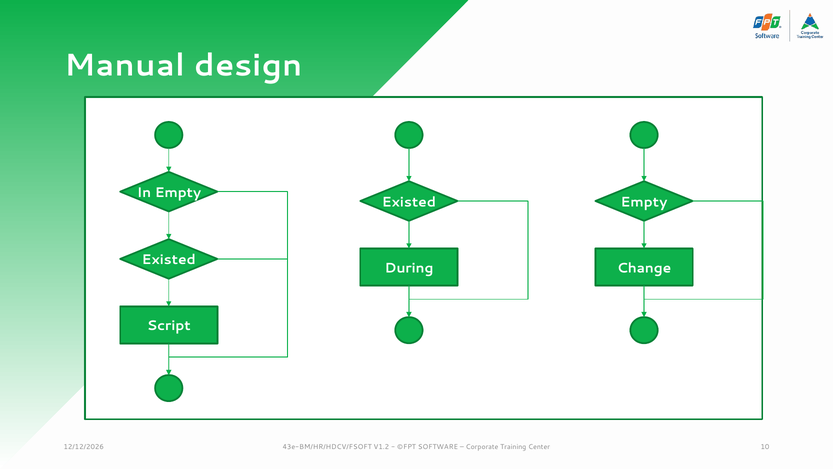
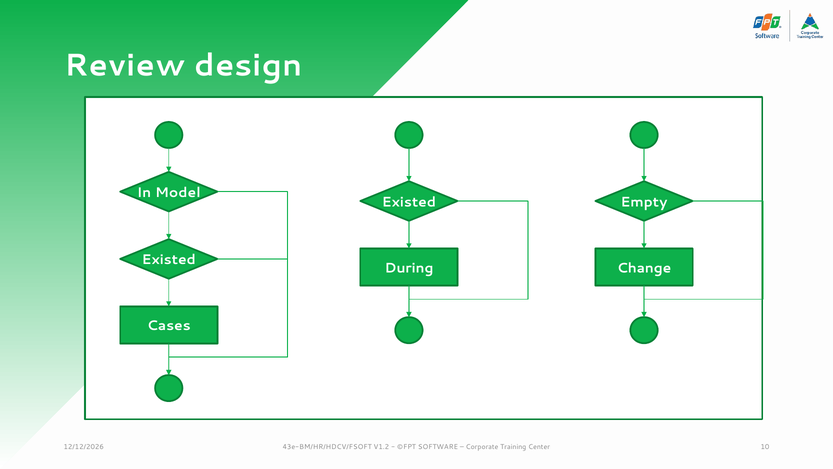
Manual: Manual -> Review
In Empty: Empty -> Model
Script: Script -> Cases
